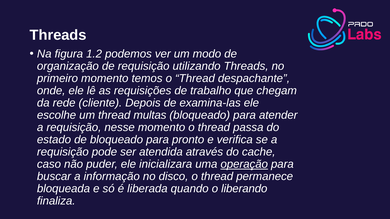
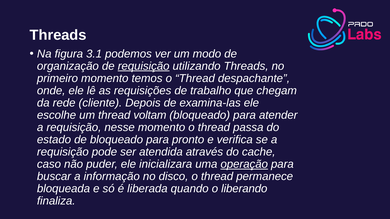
1.2: 1.2 -> 3.1
requisição at (144, 66) underline: none -> present
multas: multas -> voltam
